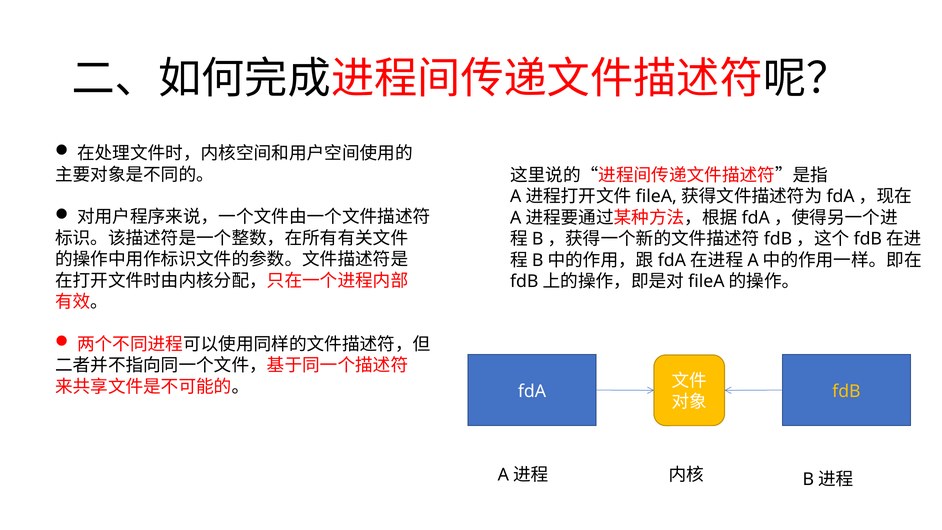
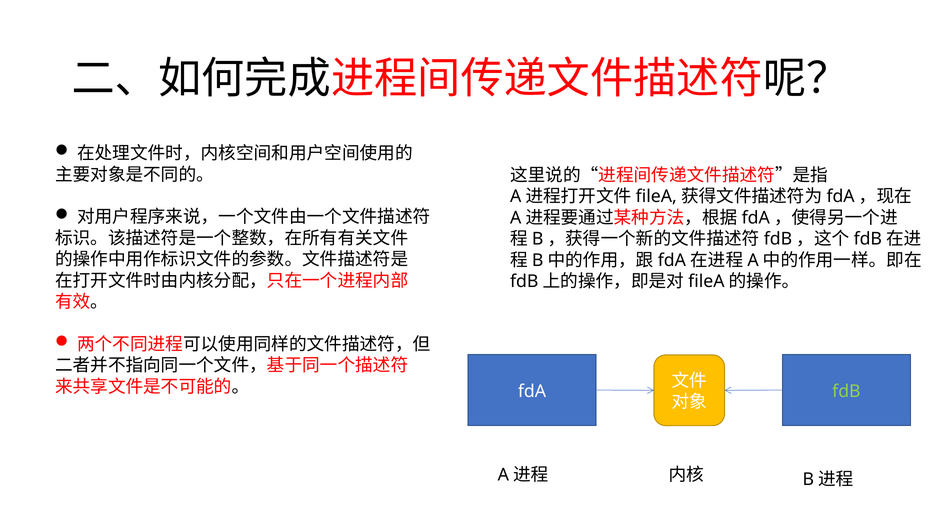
fdB colour: yellow -> light green
